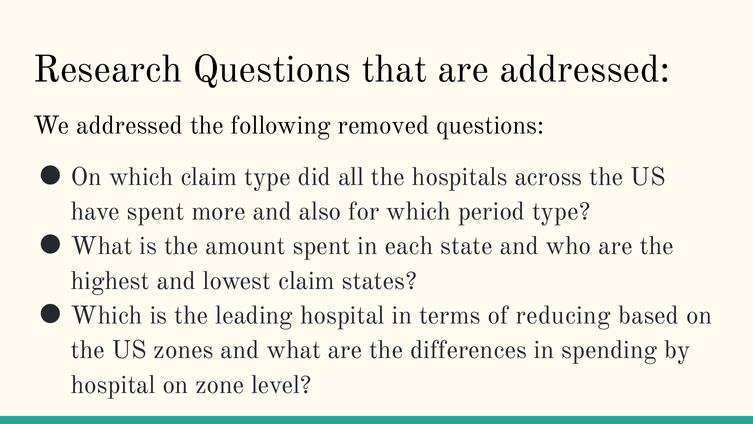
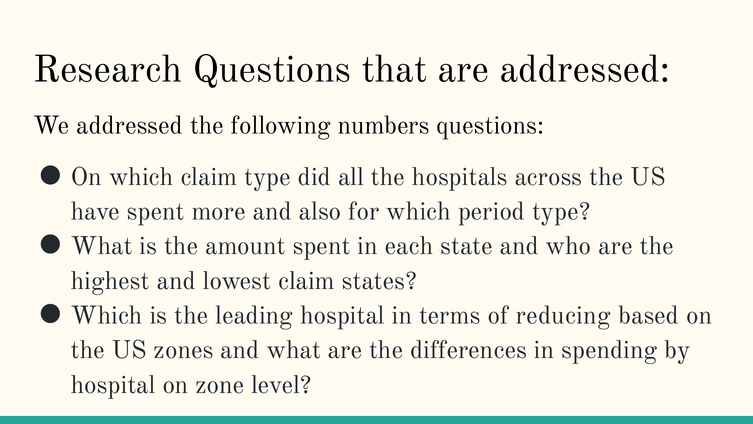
removed: removed -> numbers
